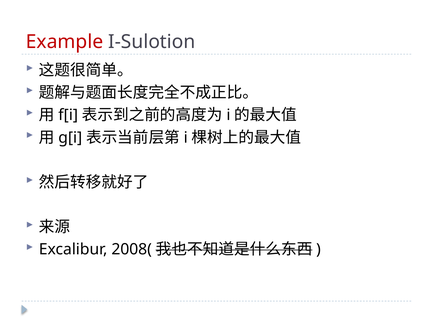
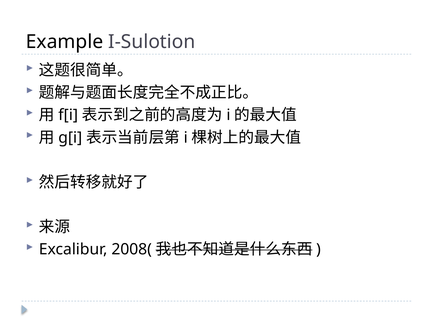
Example colour: red -> black
